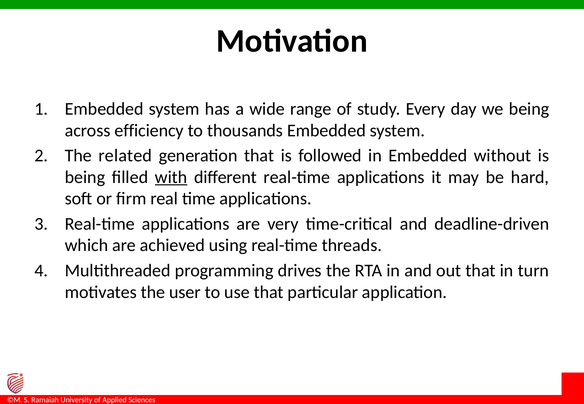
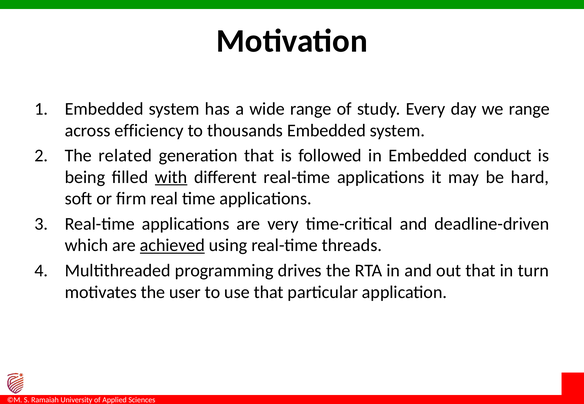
we being: being -> range
without: without -> conduct
achieved underline: none -> present
